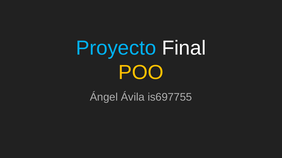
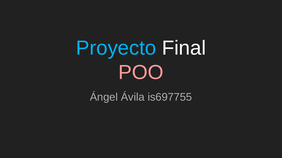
POO colour: yellow -> pink
